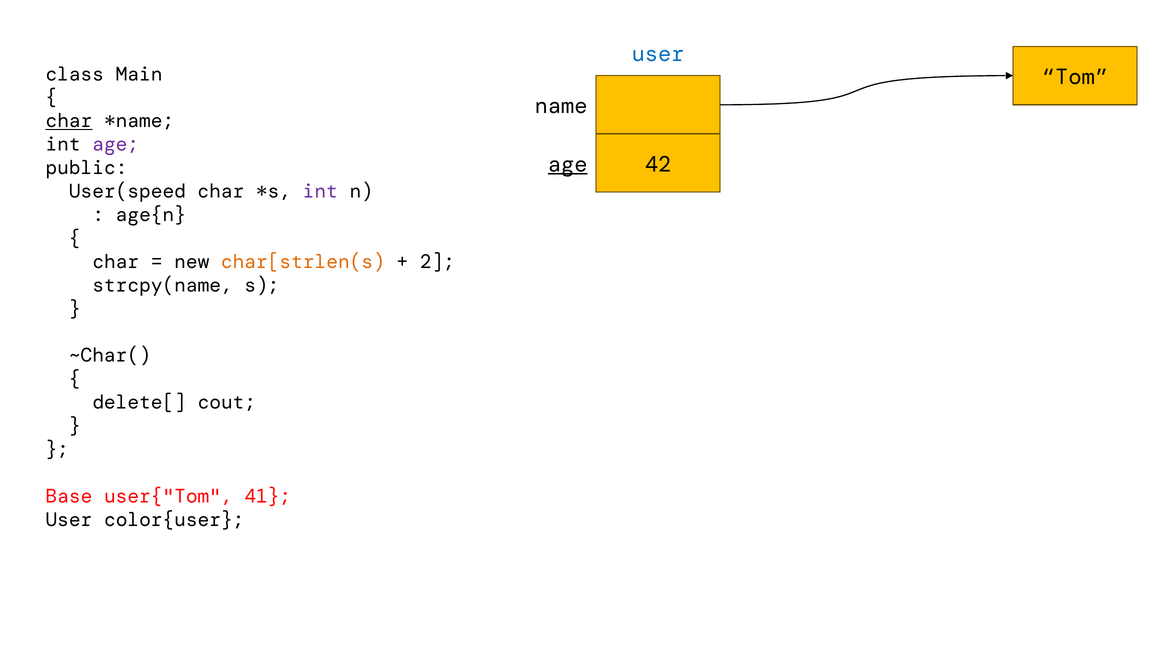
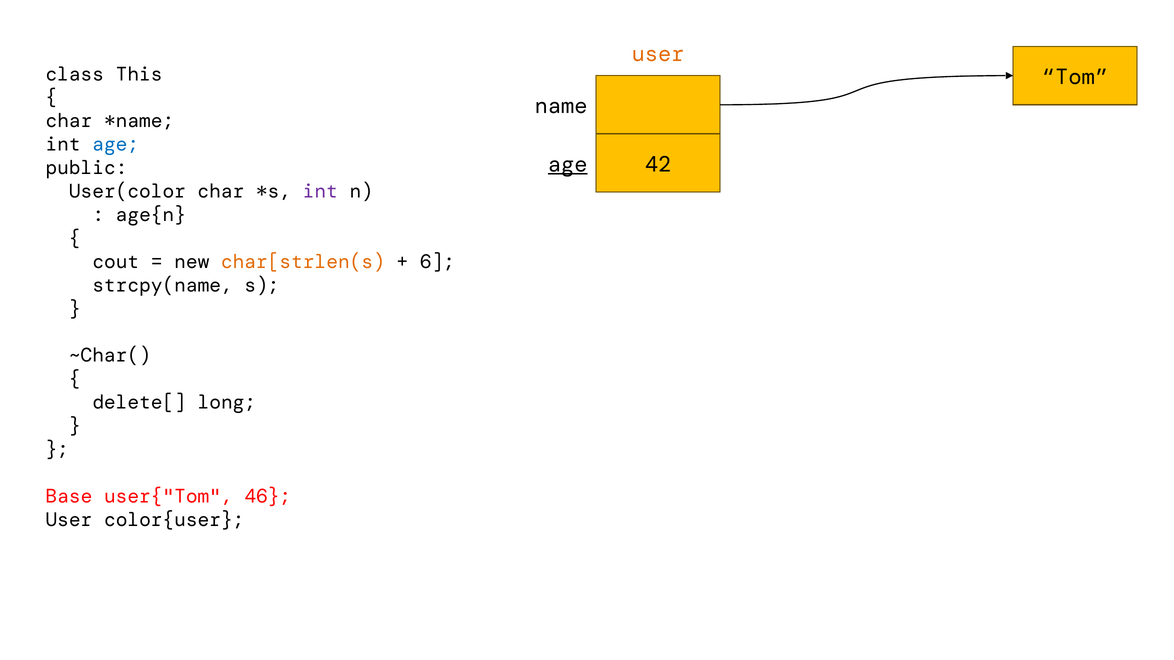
user at (658, 54) colour: blue -> orange
Main: Main -> This
char at (69, 121) underline: present -> none
age at (116, 145) colour: purple -> blue
User(speed: User(speed -> User(color
char at (116, 262): char -> cout
2: 2 -> 6
cout: cout -> long
41: 41 -> 46
